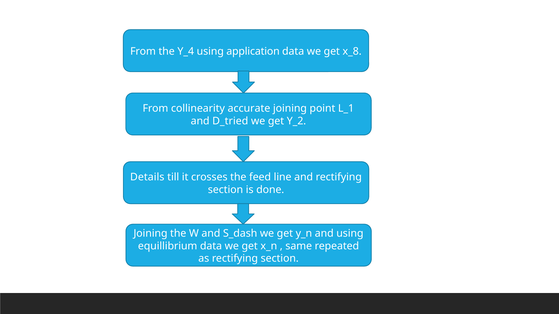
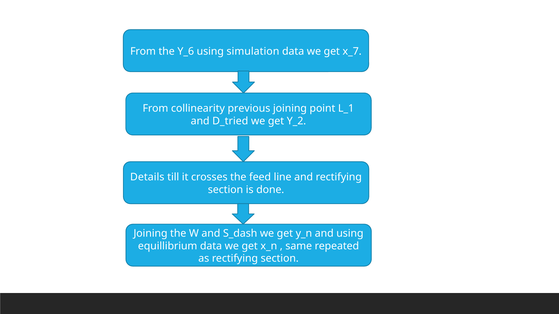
Y_4: Y_4 -> Y_6
application: application -> simulation
x_8: x_8 -> x_7
accurate: accurate -> previous
